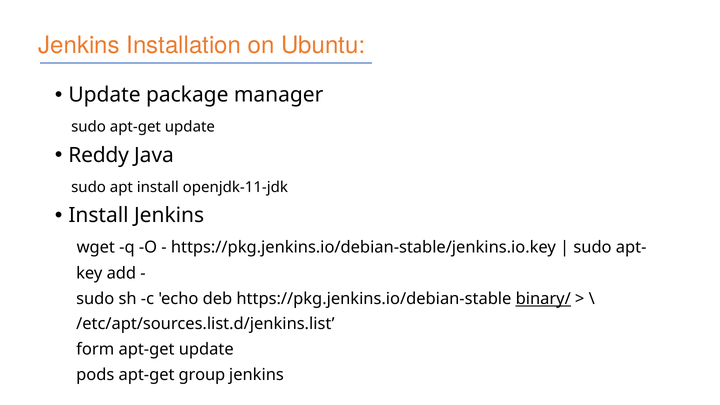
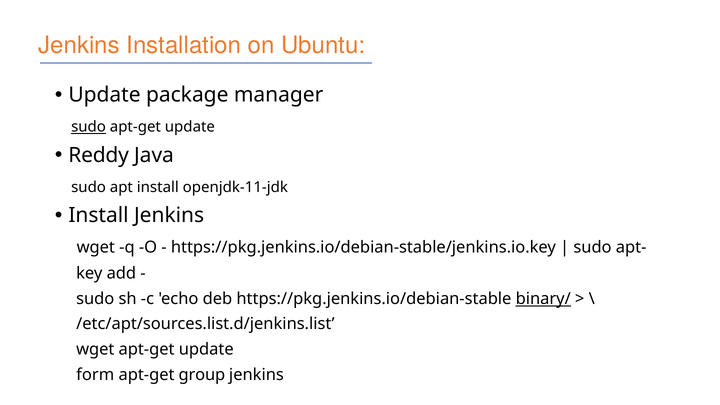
sudo at (89, 127) underline: none -> present
form at (95, 349): form -> wget
pods: pods -> form
